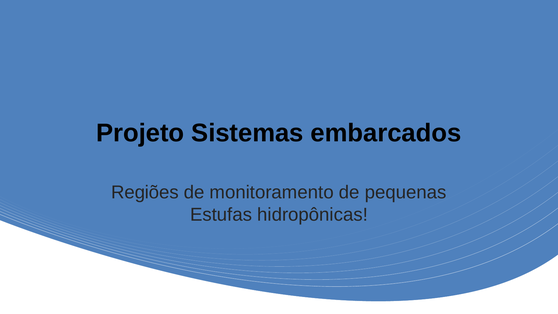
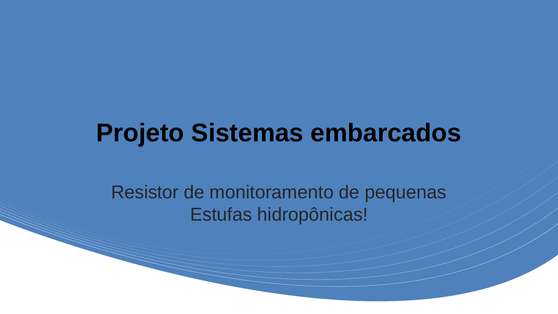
Regiões: Regiões -> Resistor
